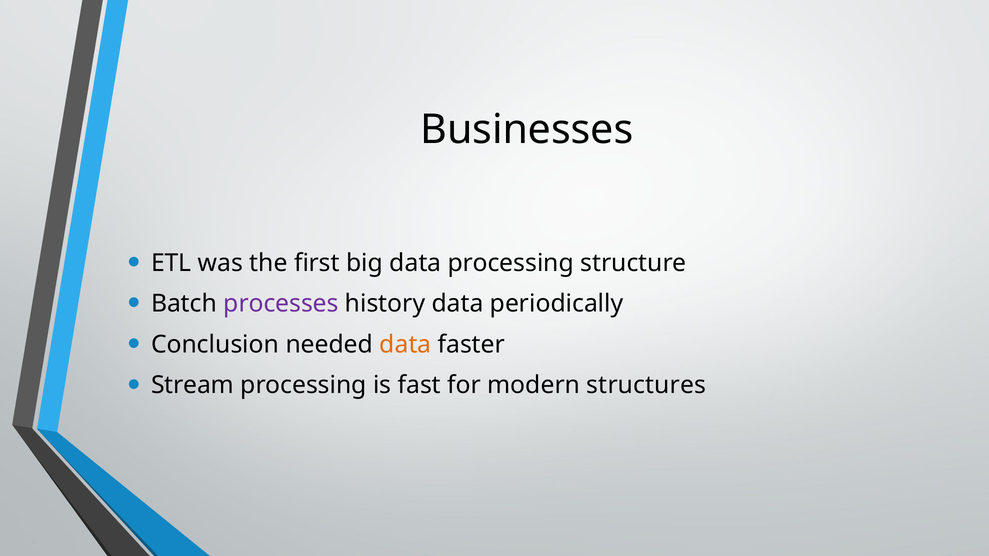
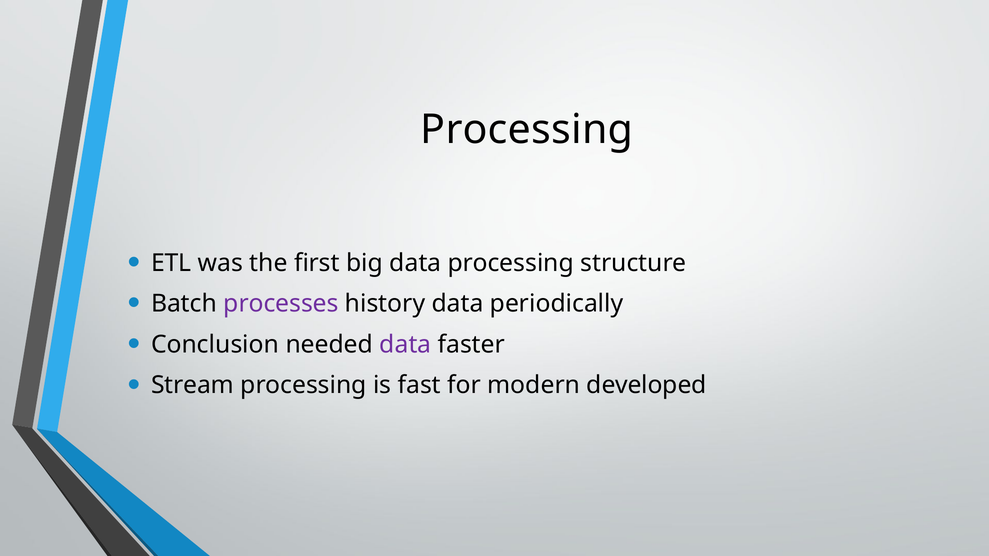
Businesses at (527, 130): Businesses -> Processing
data at (405, 345) colour: orange -> purple
structures: structures -> developed
